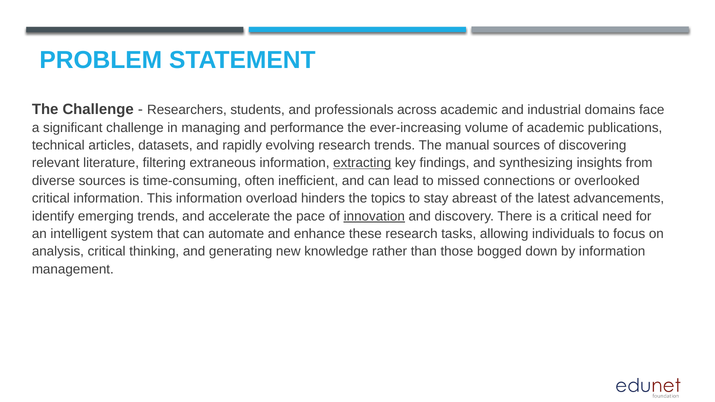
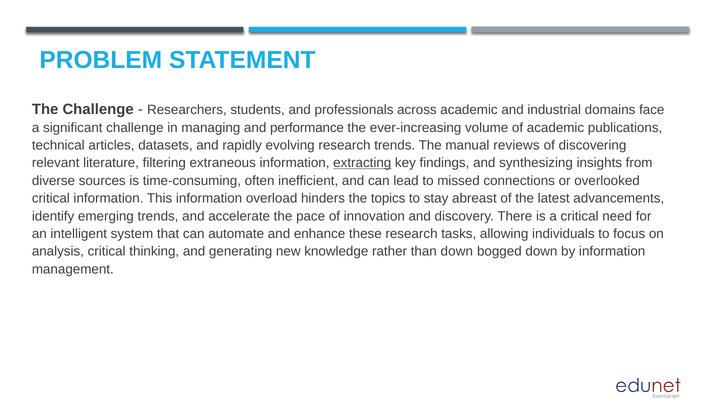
manual sources: sources -> reviews
innovation underline: present -> none
than those: those -> down
